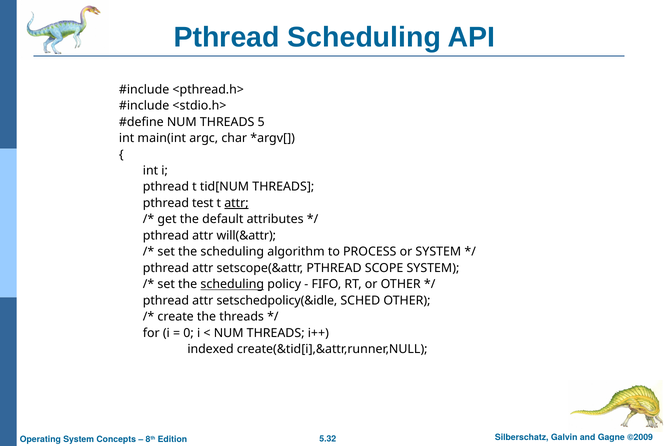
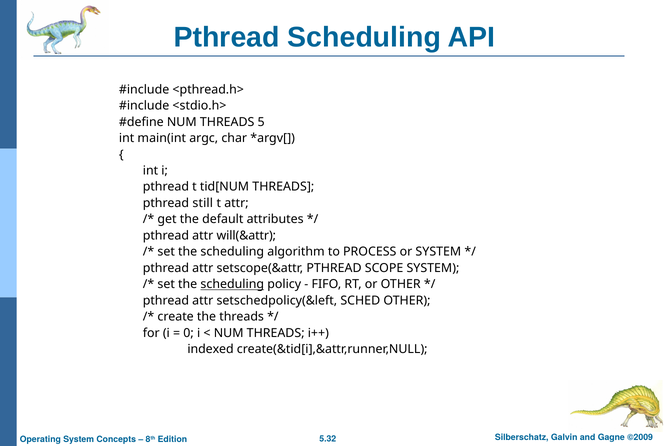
test: test -> still
attr at (236, 203) underline: present -> none
setschedpolicy(&idle: setschedpolicy(&idle -> setschedpolicy(&left
